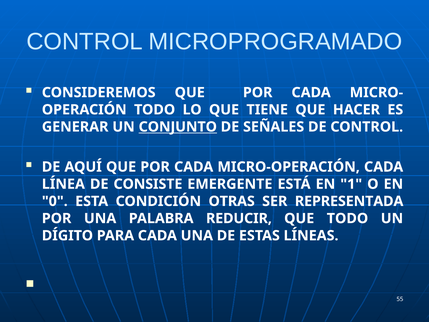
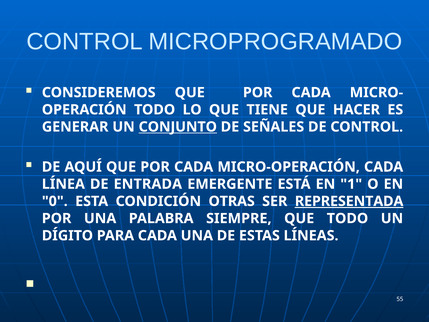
CONSISTE: CONSISTE -> ENTRADA
REPRESENTADA underline: none -> present
REDUCIR: REDUCIR -> SIEMPRE
